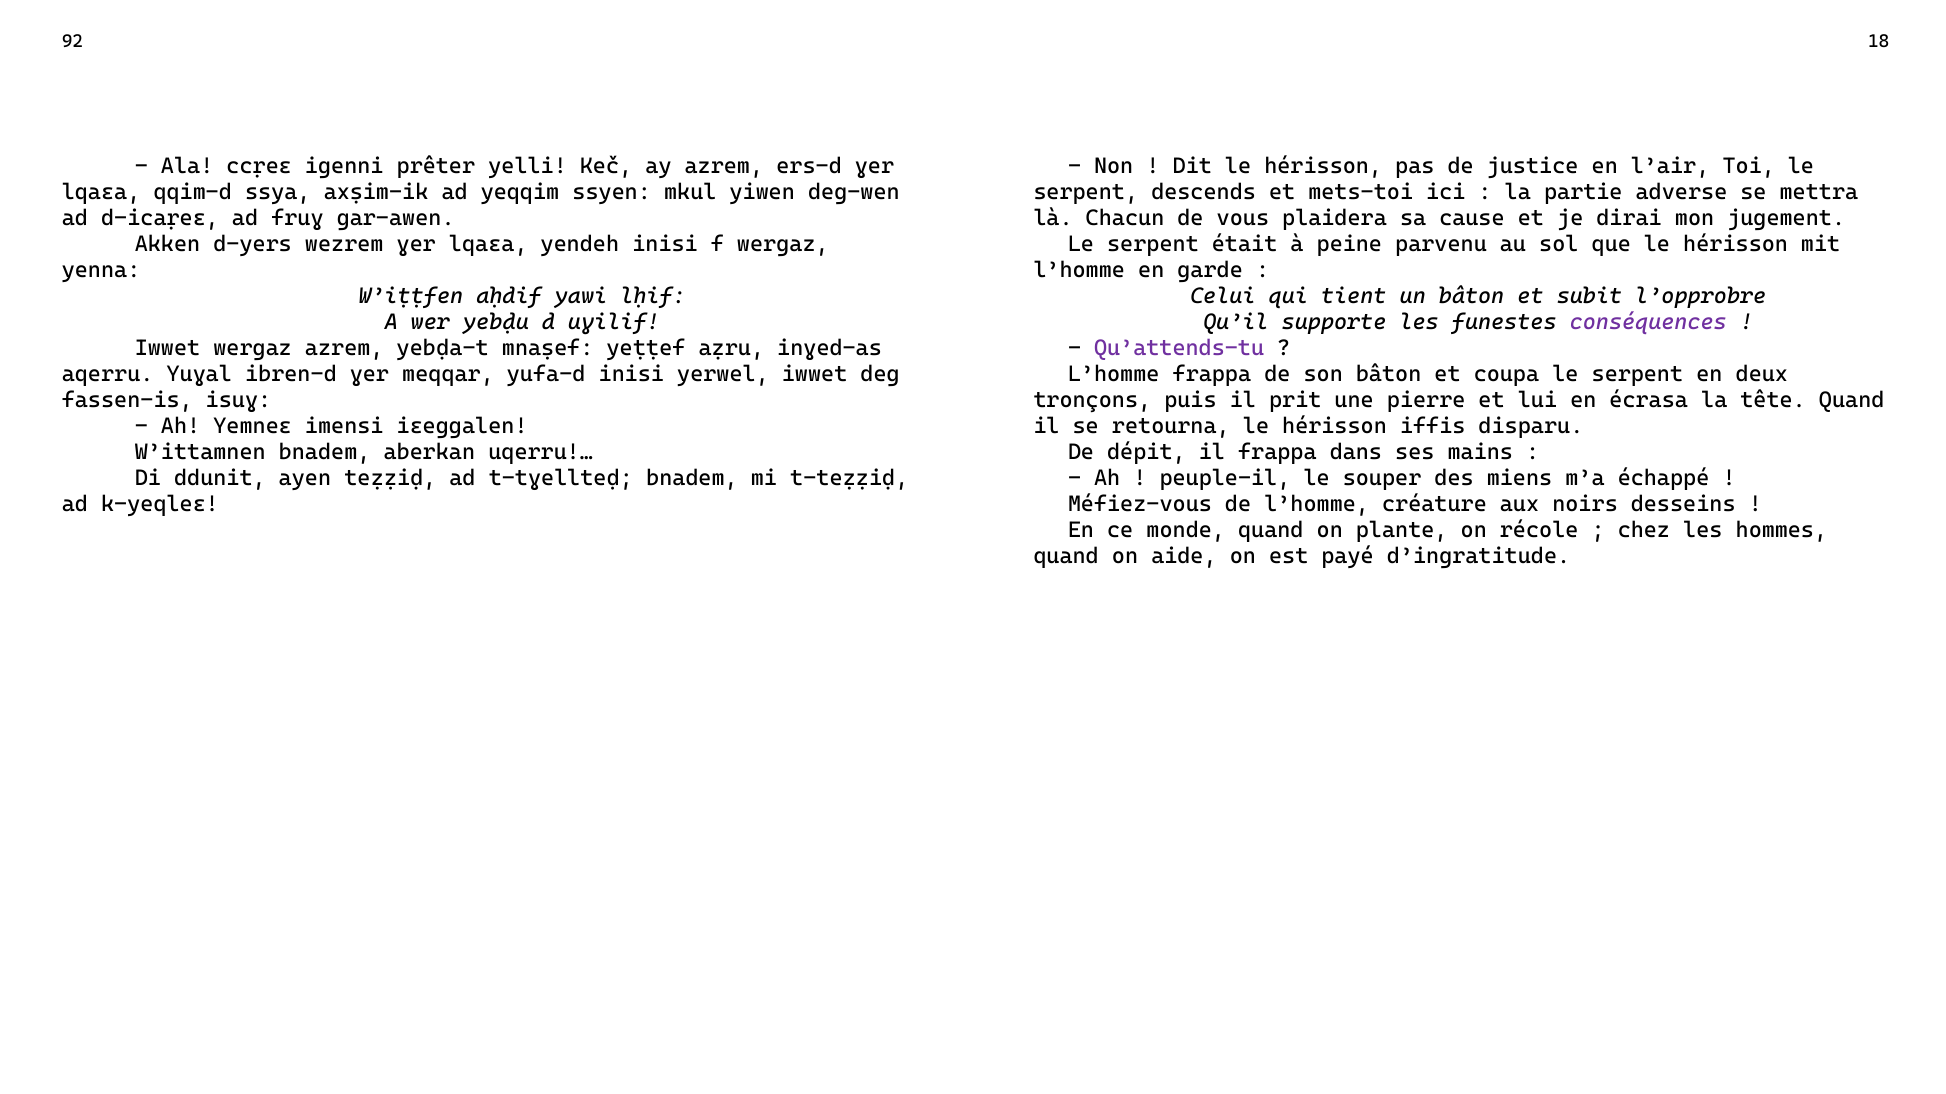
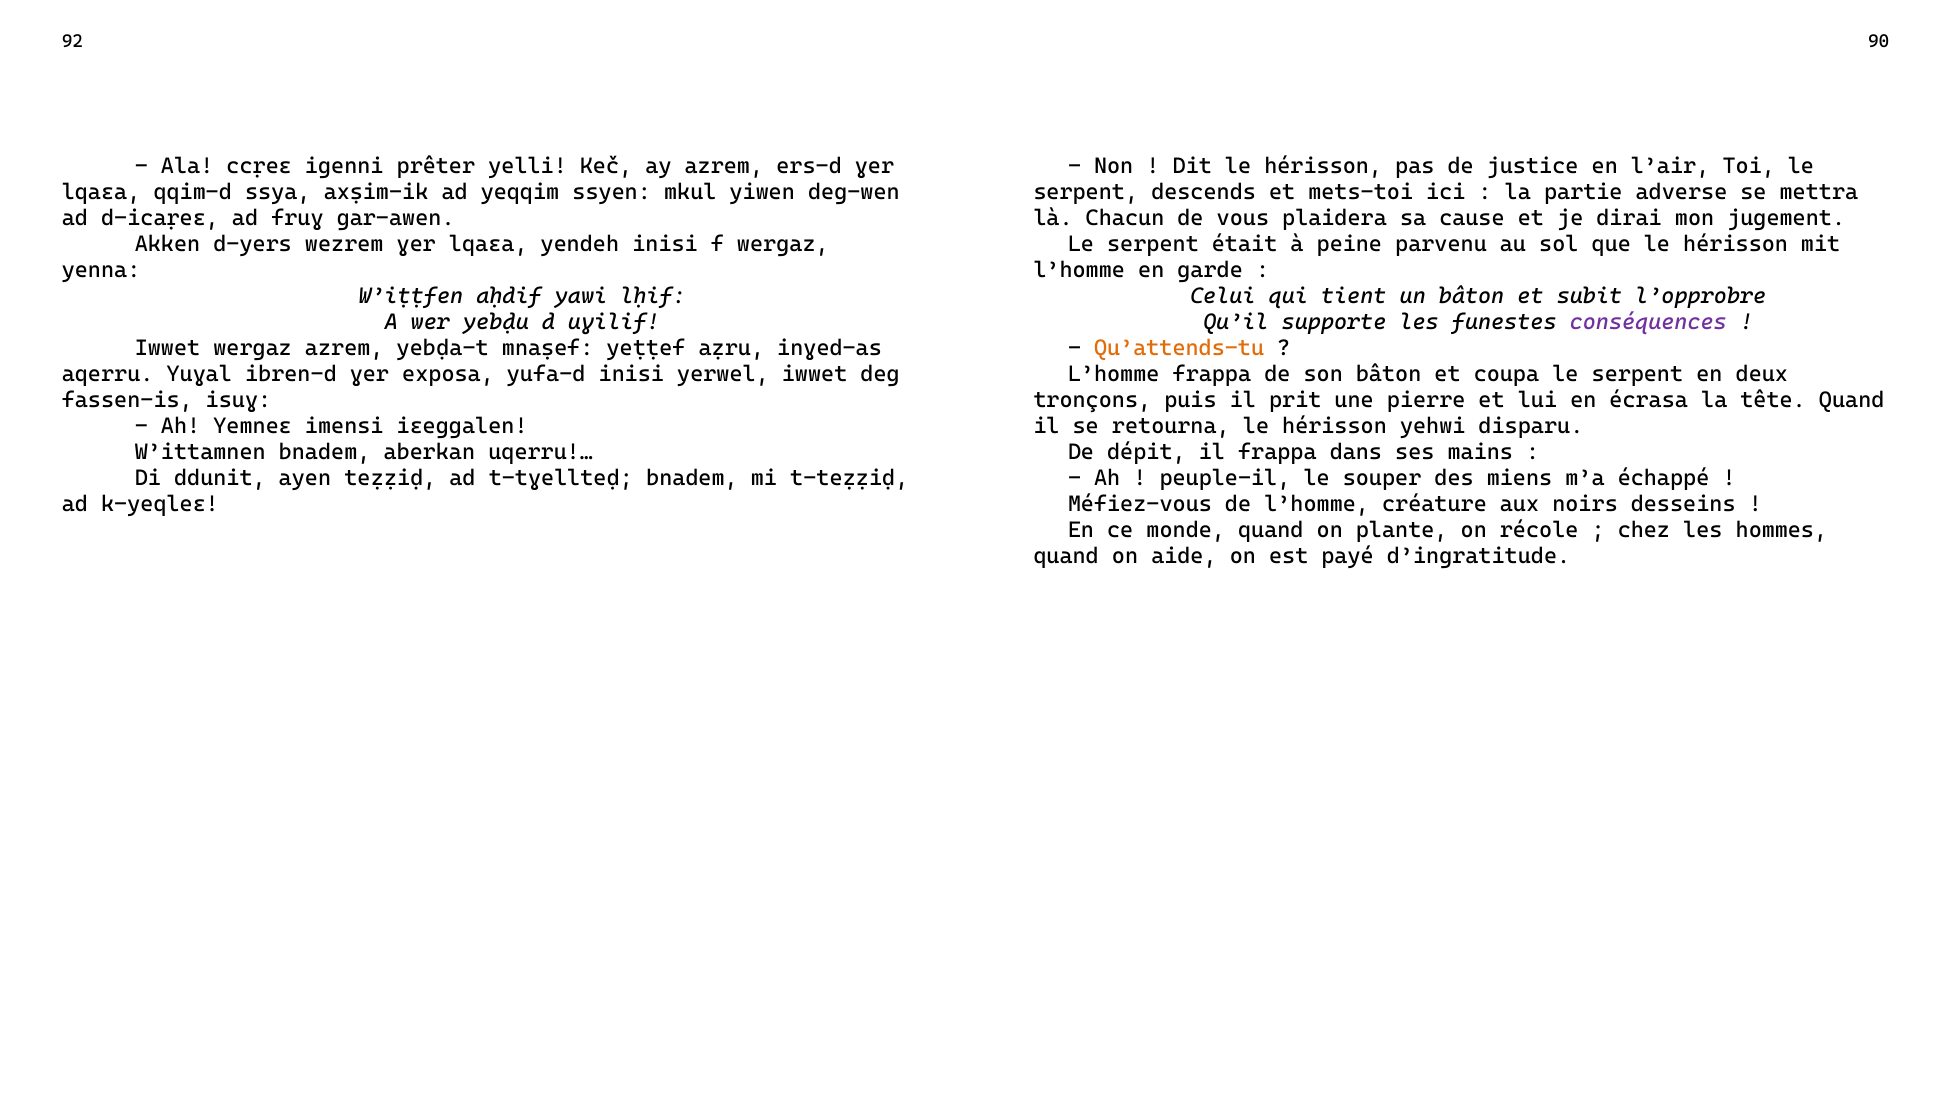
18: 18 -> 90
Qu’attends-tu colour: purple -> orange
meqqar: meqqar -> exposa
iffis: iffis -> yehwi
